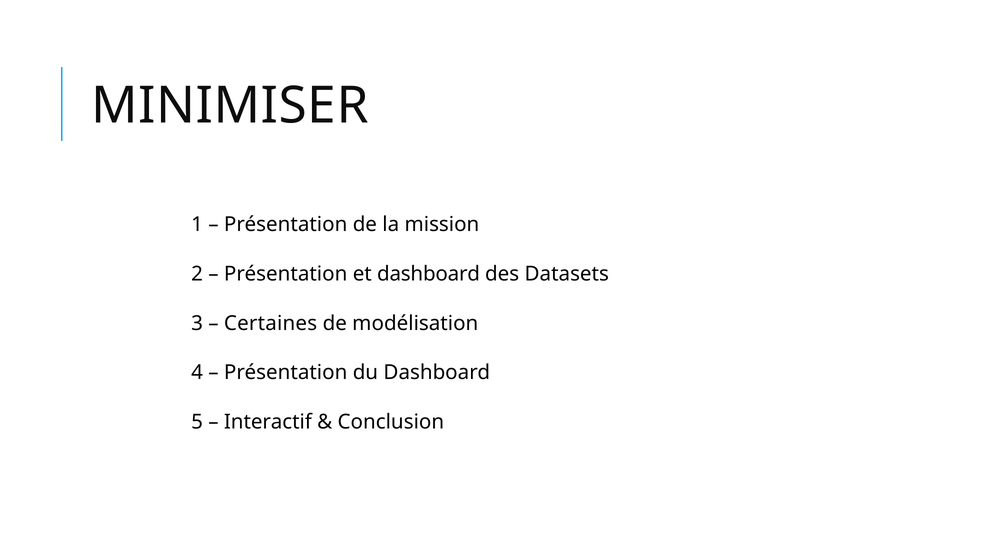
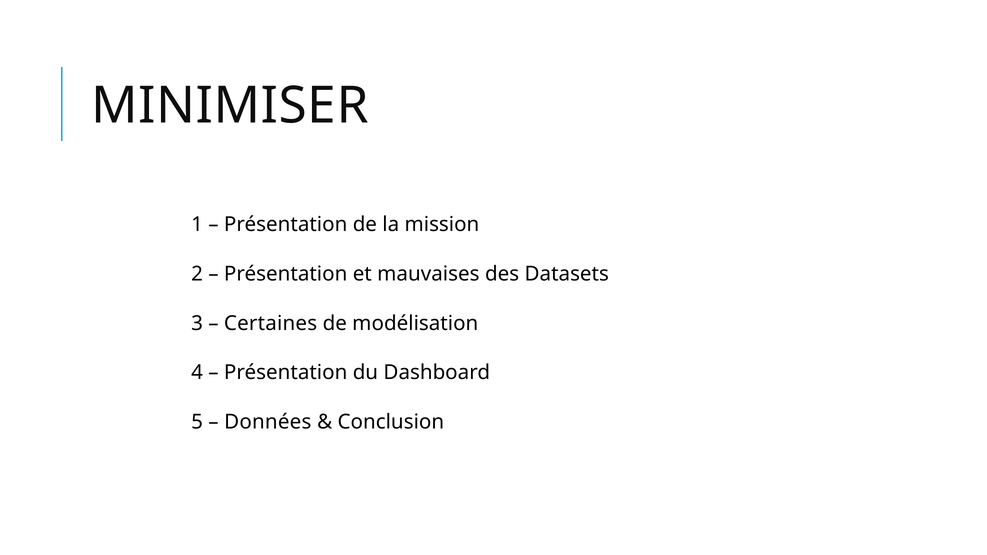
et dashboard: dashboard -> mauvaises
Interactif: Interactif -> Données
